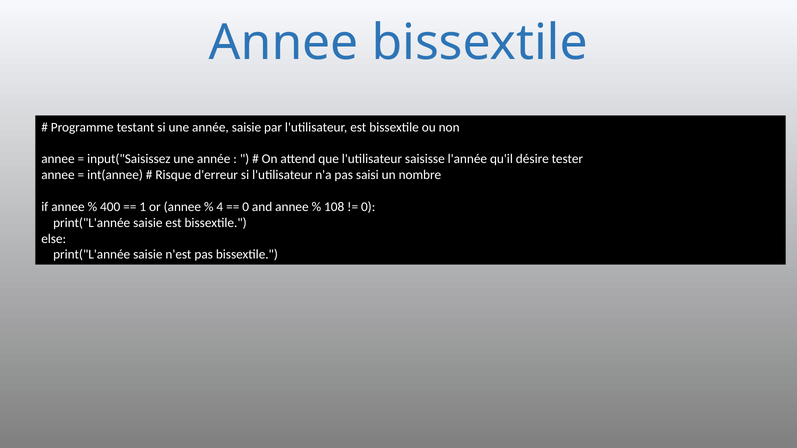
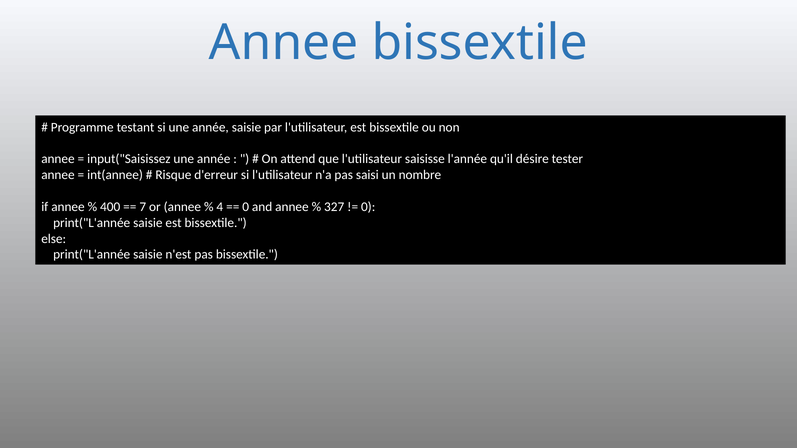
1: 1 -> 7
108: 108 -> 327
